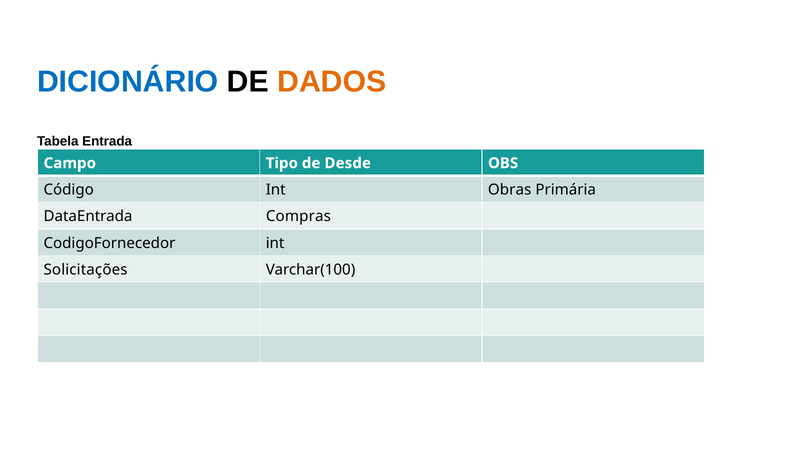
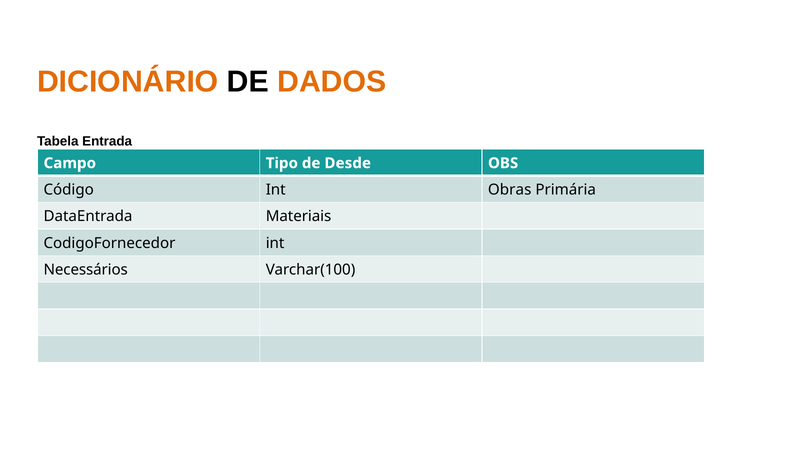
DICIONÁRIO colour: blue -> orange
Compras: Compras -> Materiais
Solicitações: Solicitações -> Necessários
